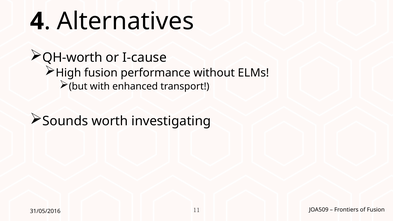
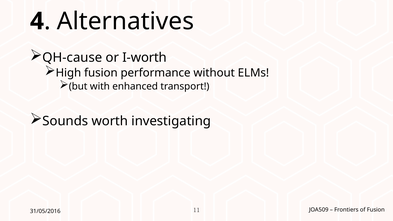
QH-worth: QH-worth -> QH-cause
I-cause: I-cause -> I-worth
